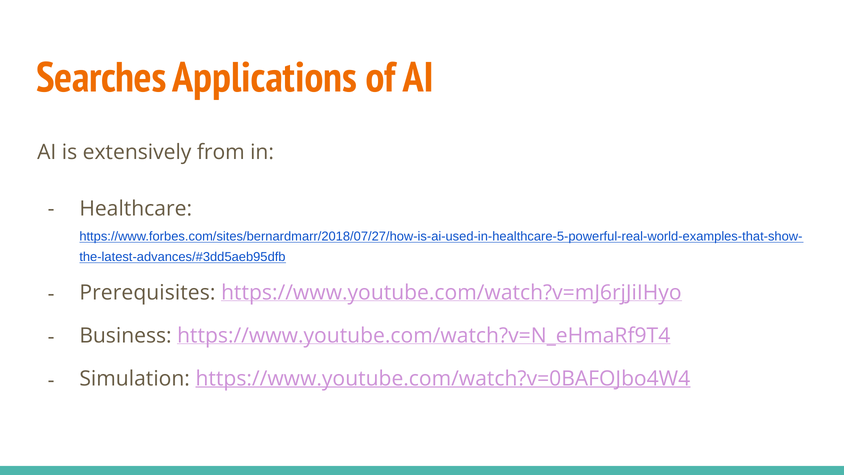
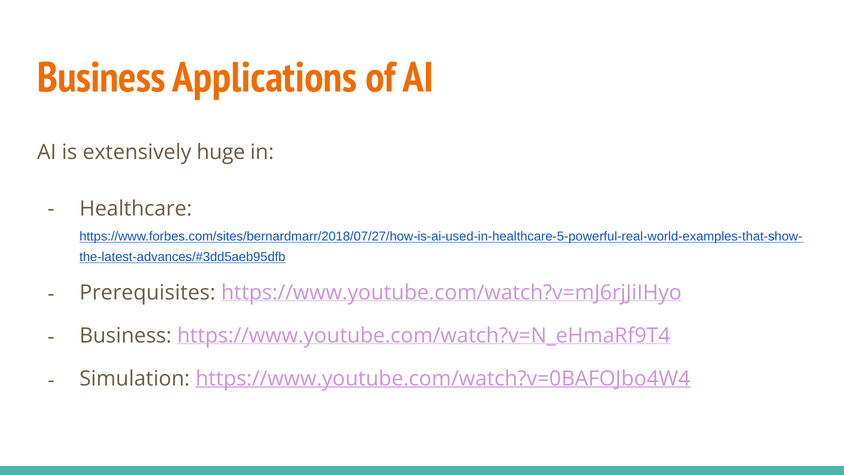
Searches at (101, 78): Searches -> Business
from: from -> huge
